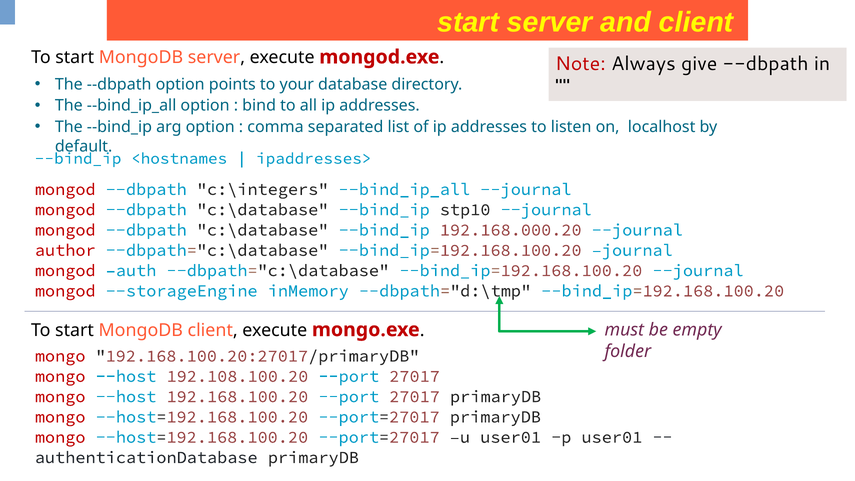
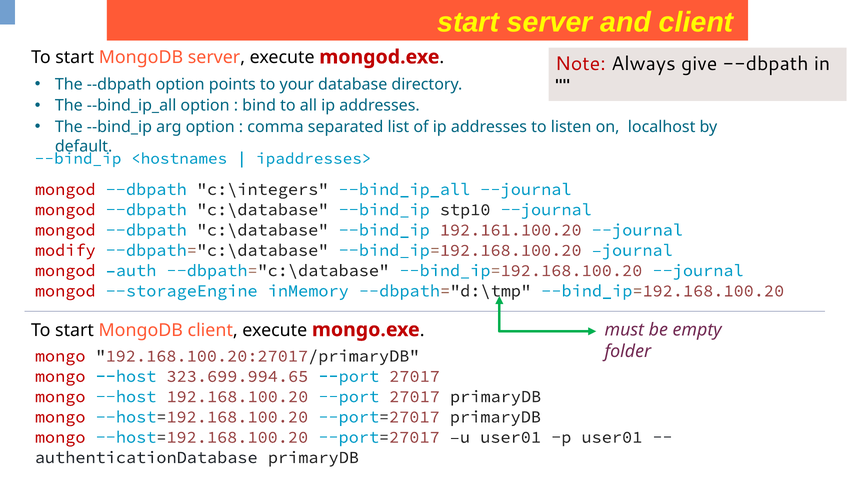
192.168.000.20: 192.168.000.20 -> 192.161.100.20
author: author -> modify
192.108.100.20: 192.108.100.20 -> 323.699.994.65
